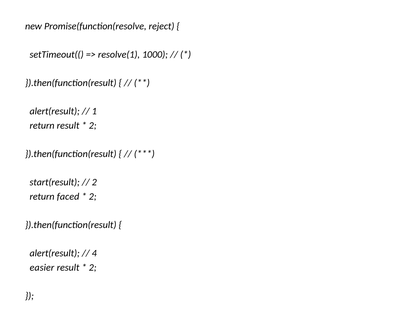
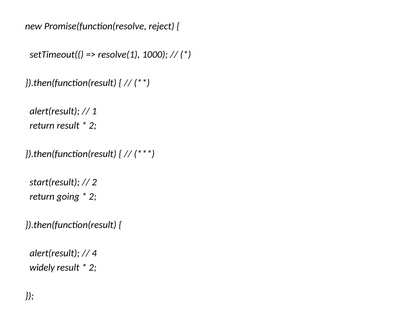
faced: faced -> going
easier: easier -> widely
